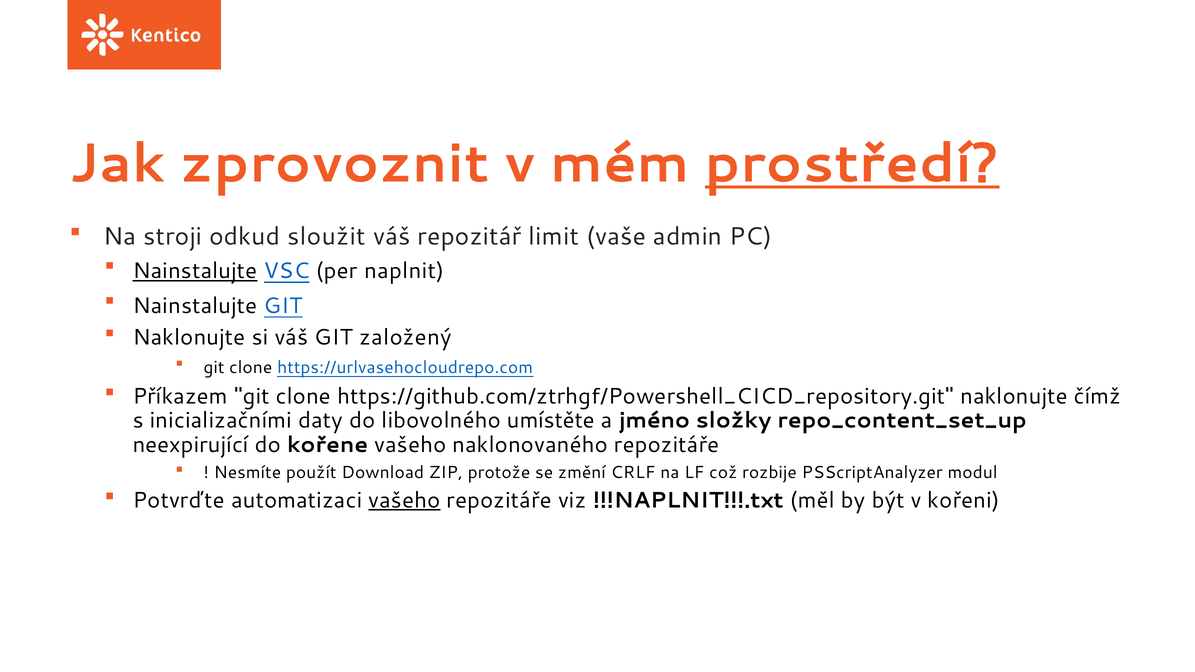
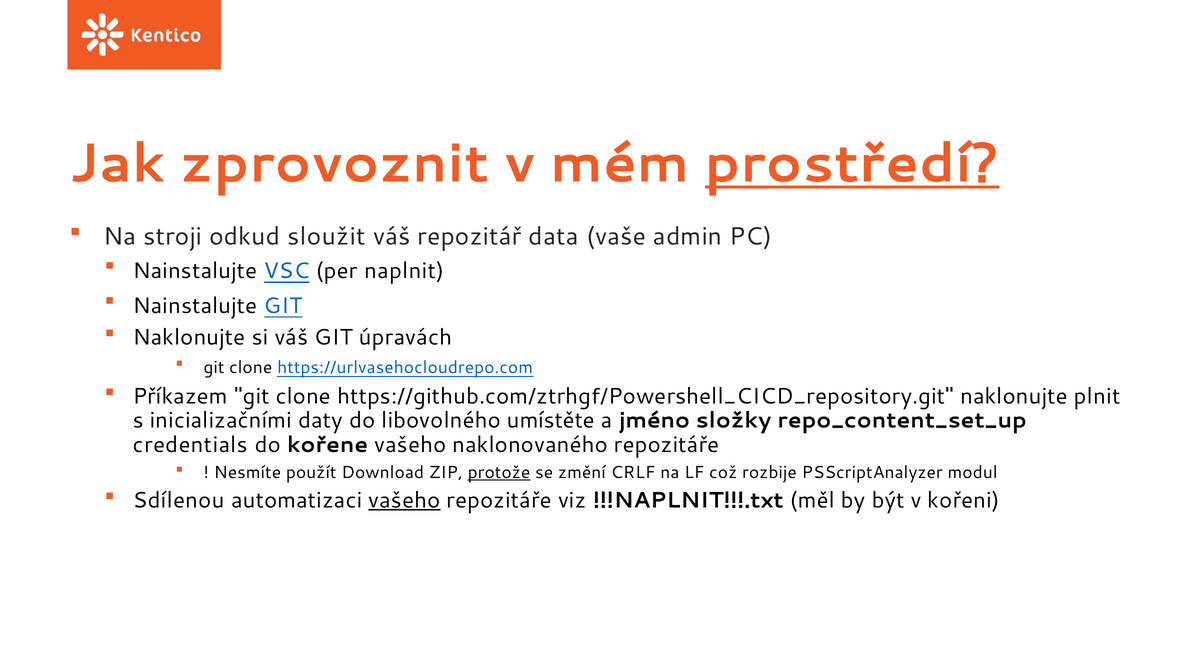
limit: limit -> data
Nainstalujte at (195, 271) underline: present -> none
založený: založený -> úpravách
čímž: čímž -> plnit
neexpirující: neexpirující -> credentials
protože underline: none -> present
Potvrďte: Potvrďte -> Sdílenou
